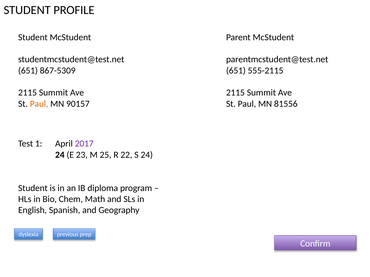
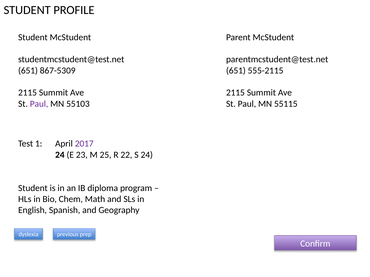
Paul at (39, 104) colour: orange -> purple
90157: 90157 -> 55103
81556: 81556 -> 55115
